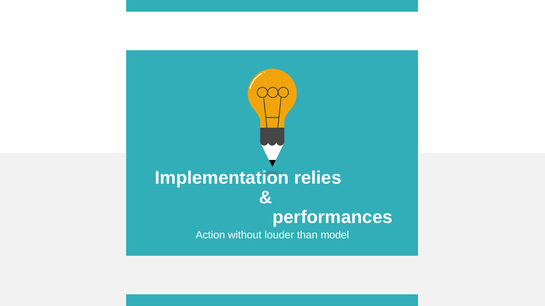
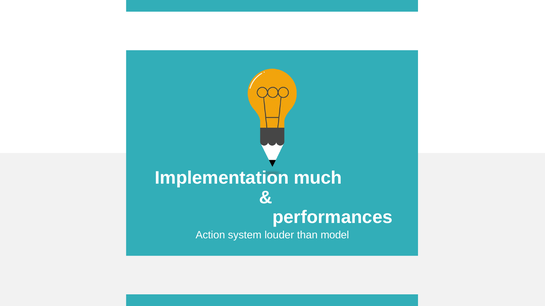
relies: relies -> much
without: without -> system
